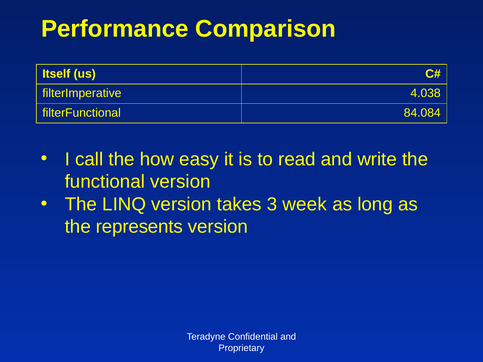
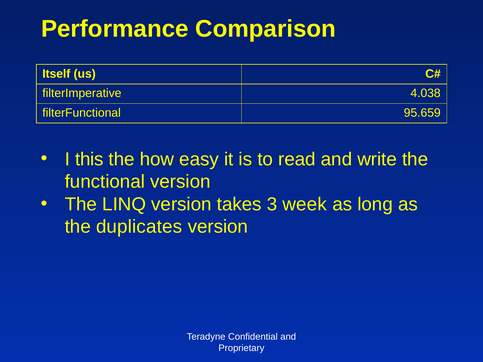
84.084: 84.084 -> 95.659
call: call -> this
represents: represents -> duplicates
